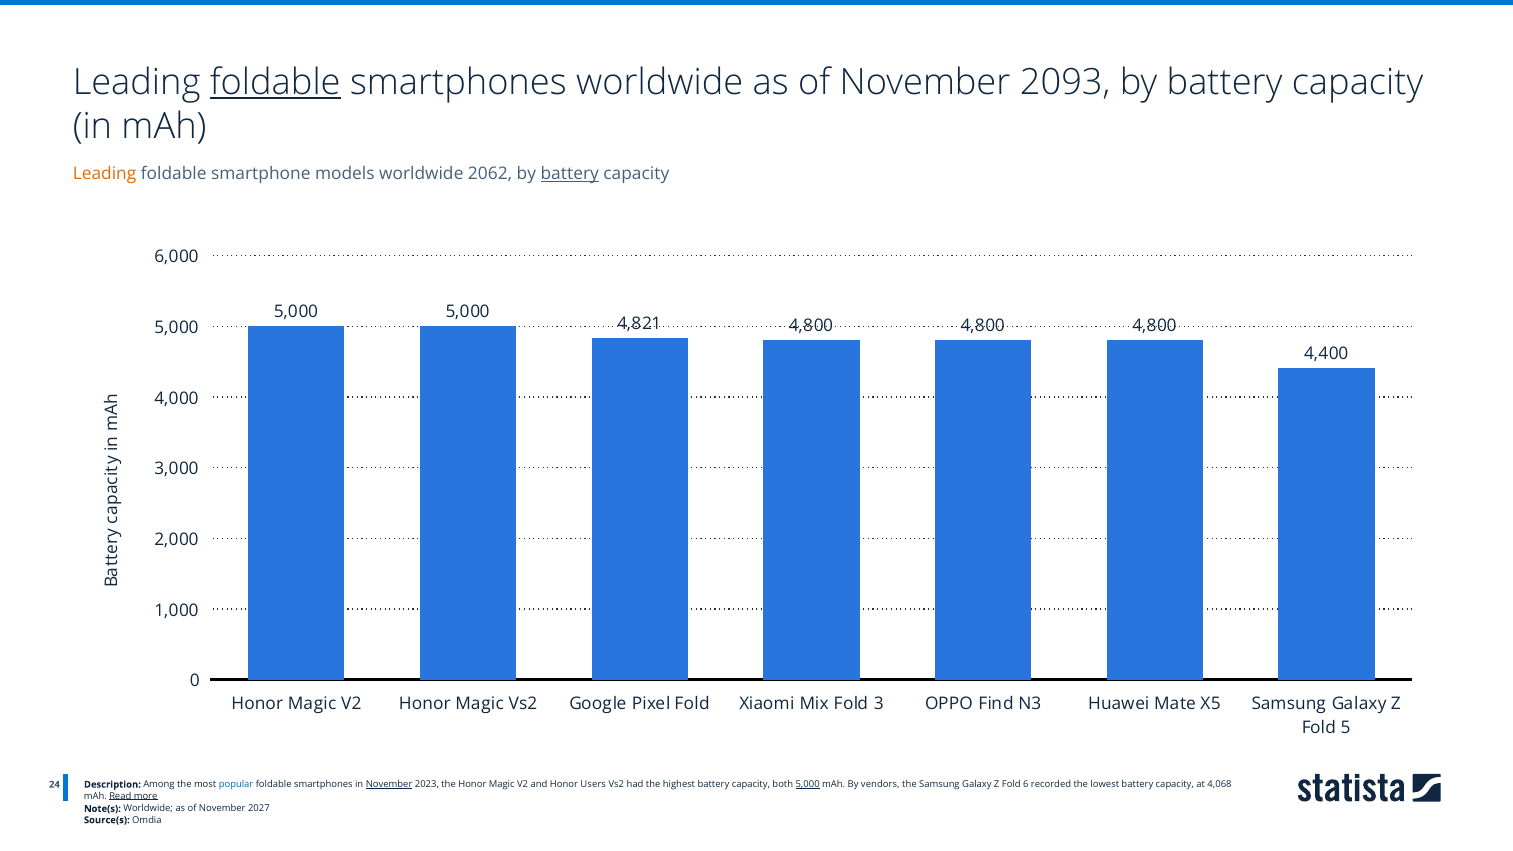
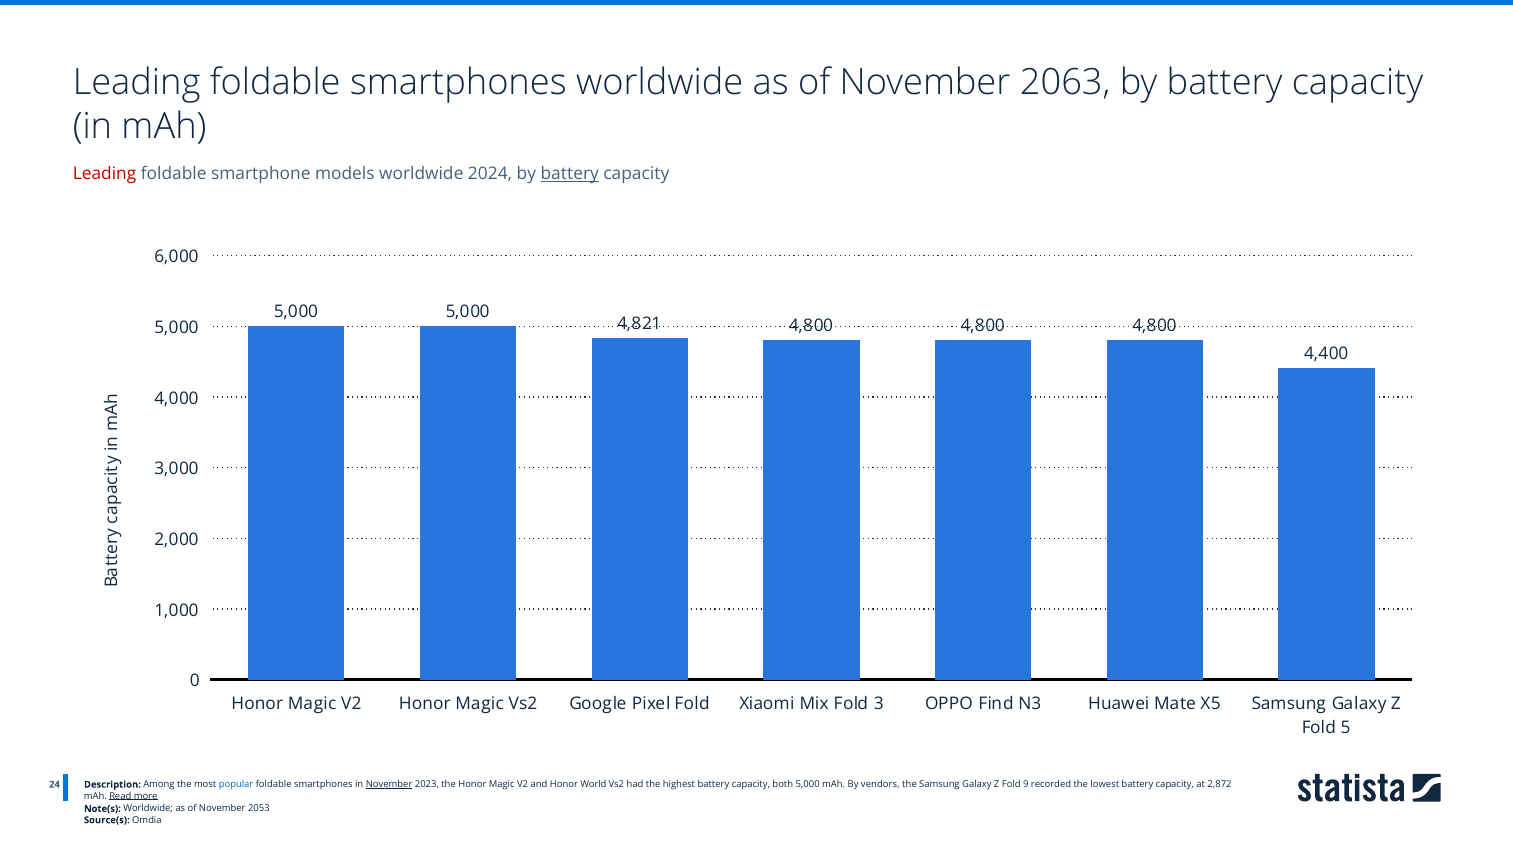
foldable at (275, 83) underline: present -> none
2093: 2093 -> 2063
Leading at (104, 174) colour: orange -> red
2062: 2062 -> 2024
Users: Users -> World
5,000 at (808, 785) underline: present -> none
6: 6 -> 9
4,068: 4,068 -> 2,872
2027: 2027 -> 2053
